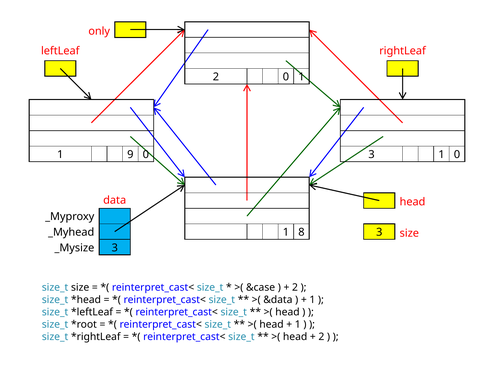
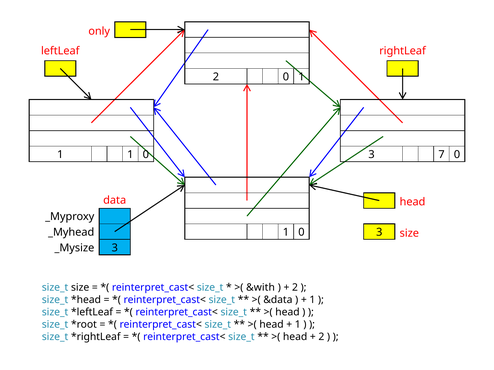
9 at (130, 155): 9 -> 1
3 1: 1 -> 7
8 at (301, 233): 8 -> 0
&case: &case -> &with
